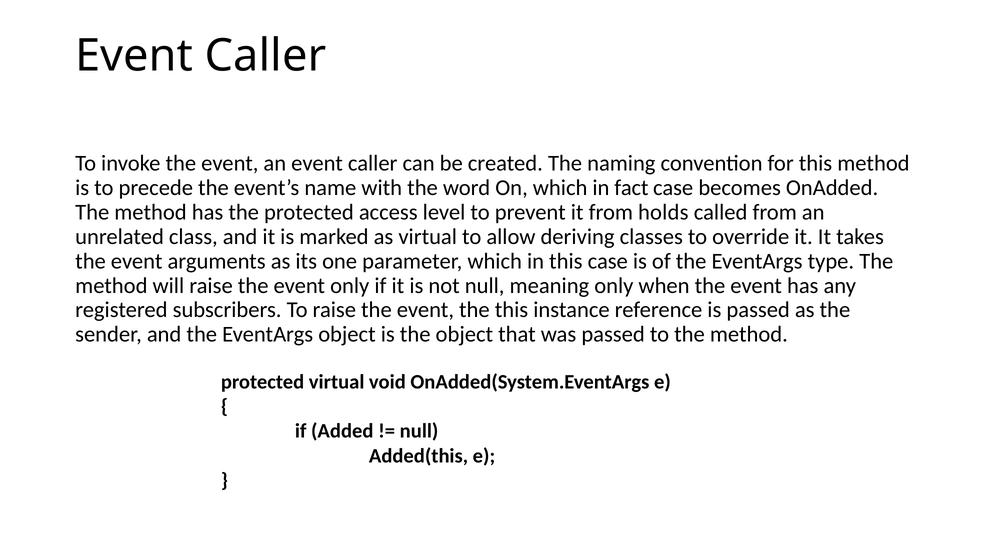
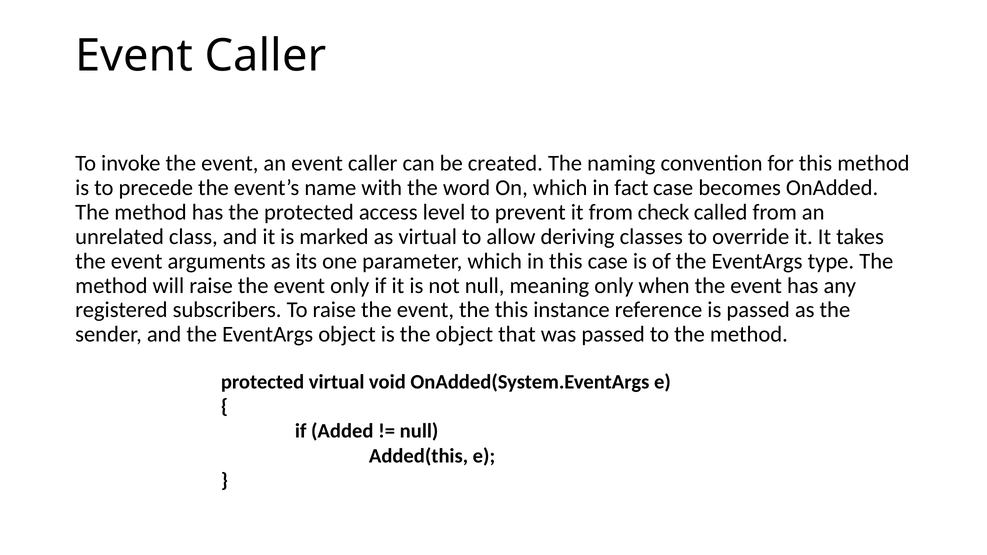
holds: holds -> check
